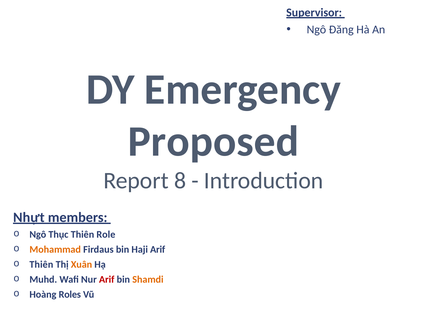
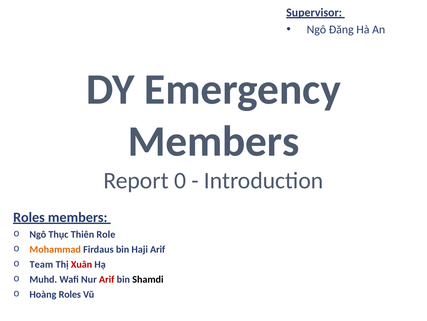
Proposed at (213, 141): Proposed -> Members
8: 8 -> 0
Nhựt at (29, 217): Nhựt -> Roles
Thiên at (41, 264): Thiên -> Team
Xuân colour: orange -> red
Shamdi colour: orange -> black
